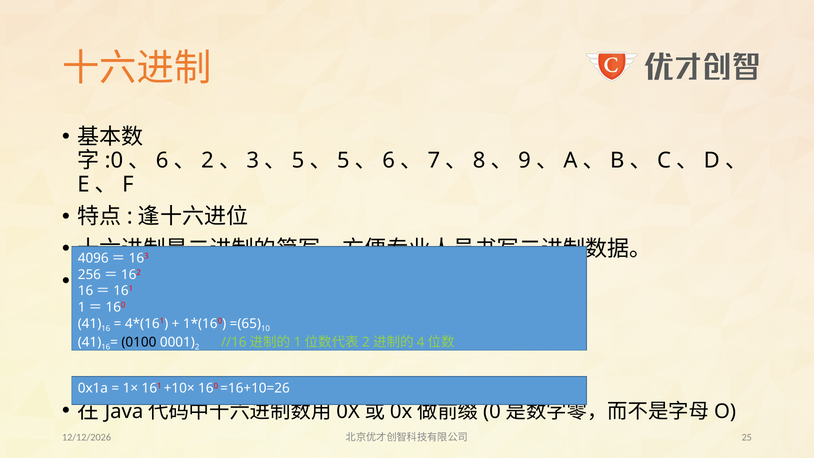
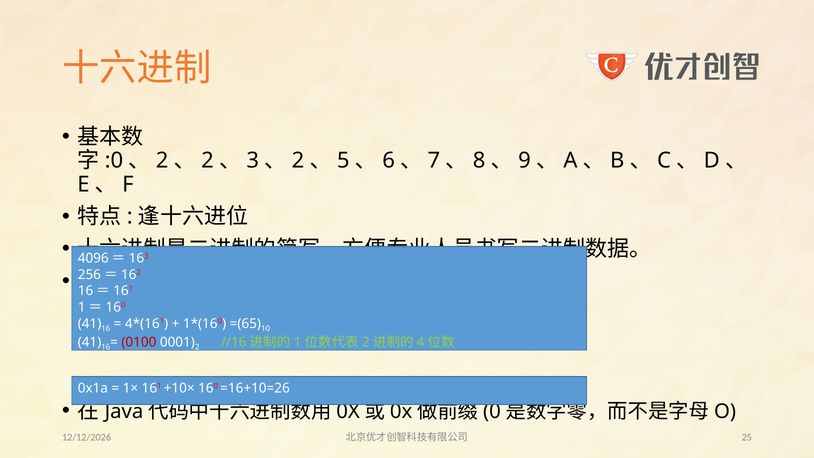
6 at (162, 160): 6 -> 2
5 at (298, 160): 5 -> 2
0100 colour: black -> red
